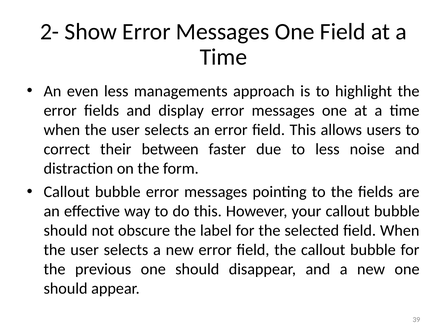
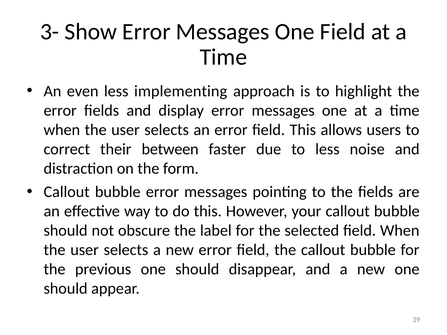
2-: 2- -> 3-
managements: managements -> implementing
